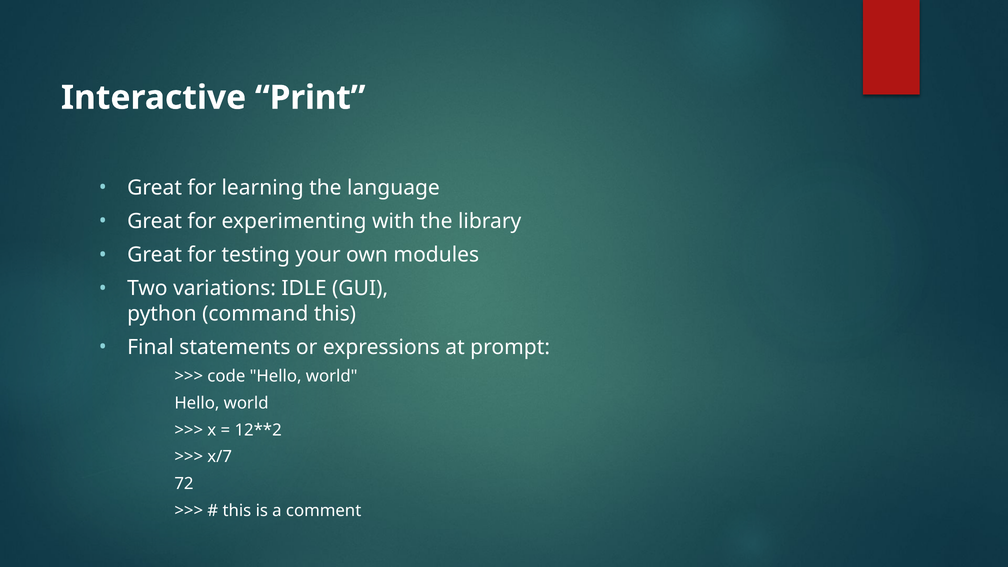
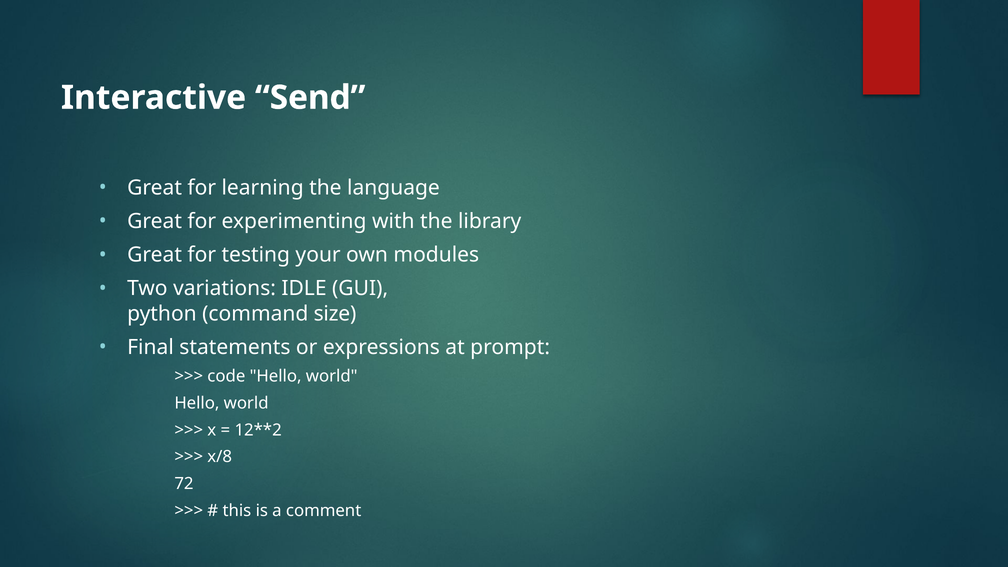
Print: Print -> Send
command this: this -> size
x/7: x/7 -> x/8
